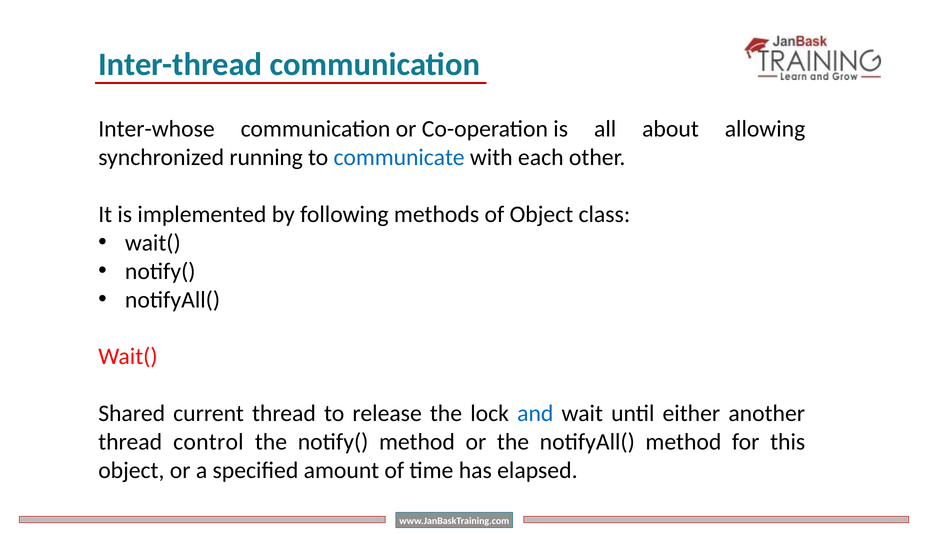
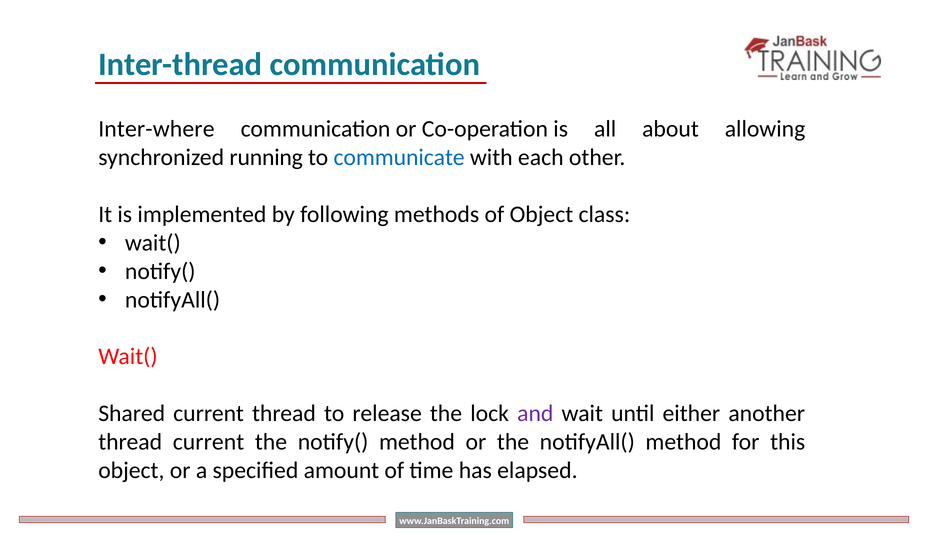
Inter-whose: Inter-whose -> Inter-where
and colour: blue -> purple
thread control: control -> current
